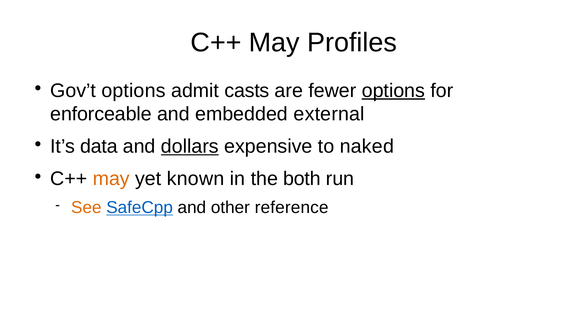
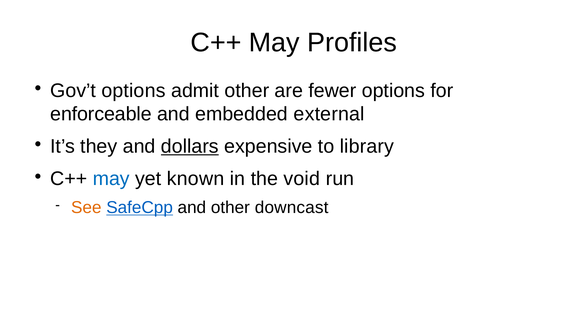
admit casts: casts -> other
options at (393, 91) underline: present -> none
data: data -> they
naked: naked -> library
may at (111, 179) colour: orange -> blue
both: both -> void
reference: reference -> downcast
